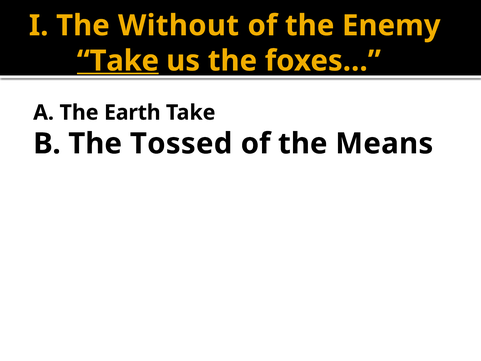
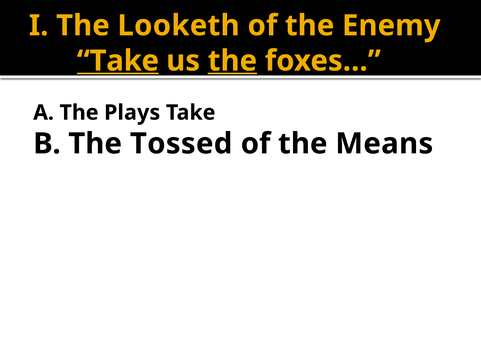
Without: Without -> Looketh
the at (232, 61) underline: none -> present
Earth: Earth -> Plays
